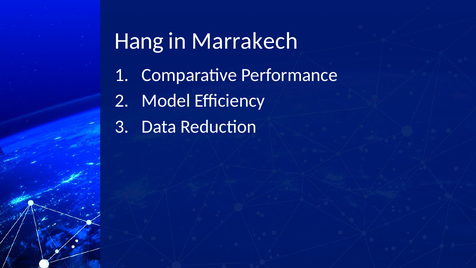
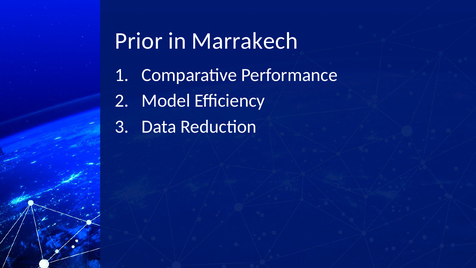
Hang: Hang -> Prior
